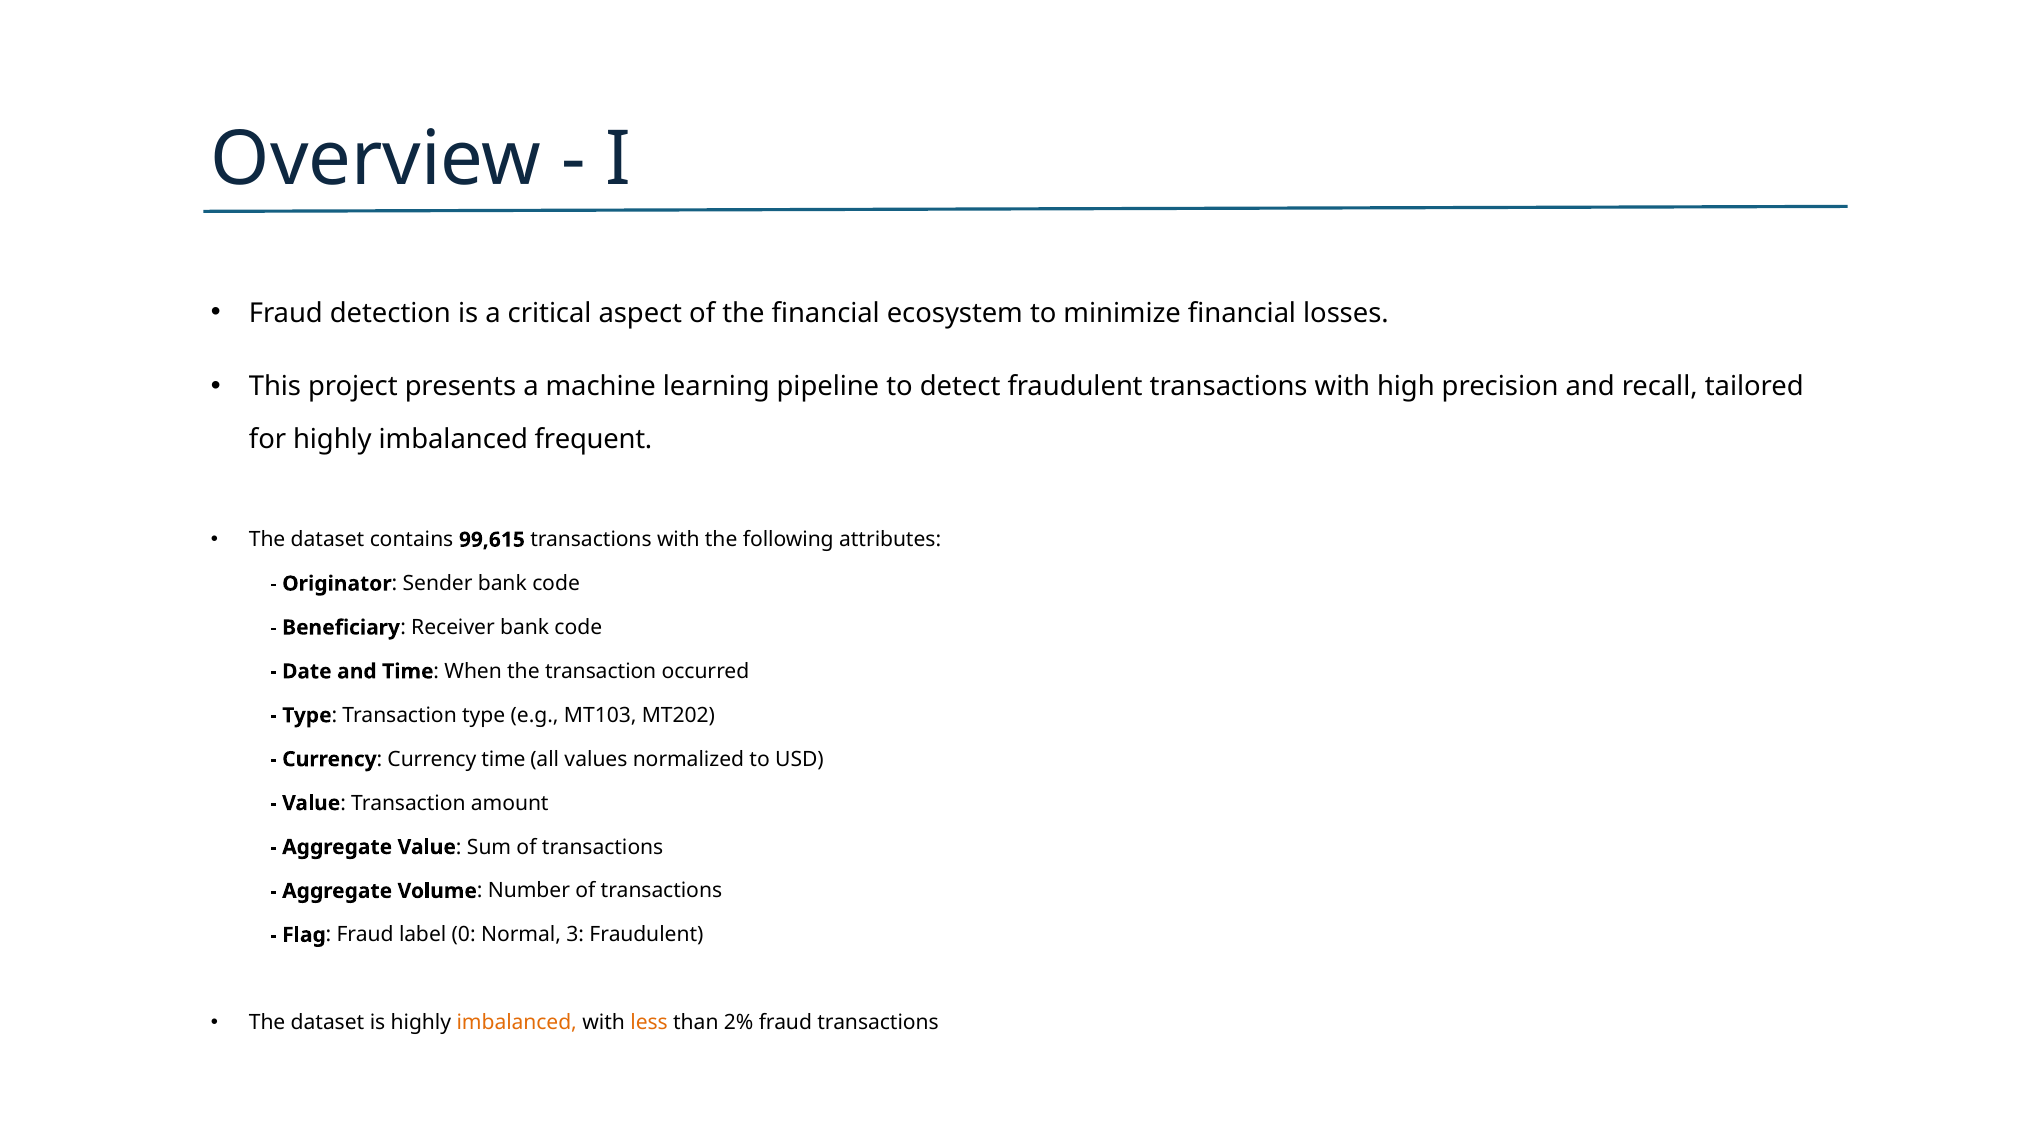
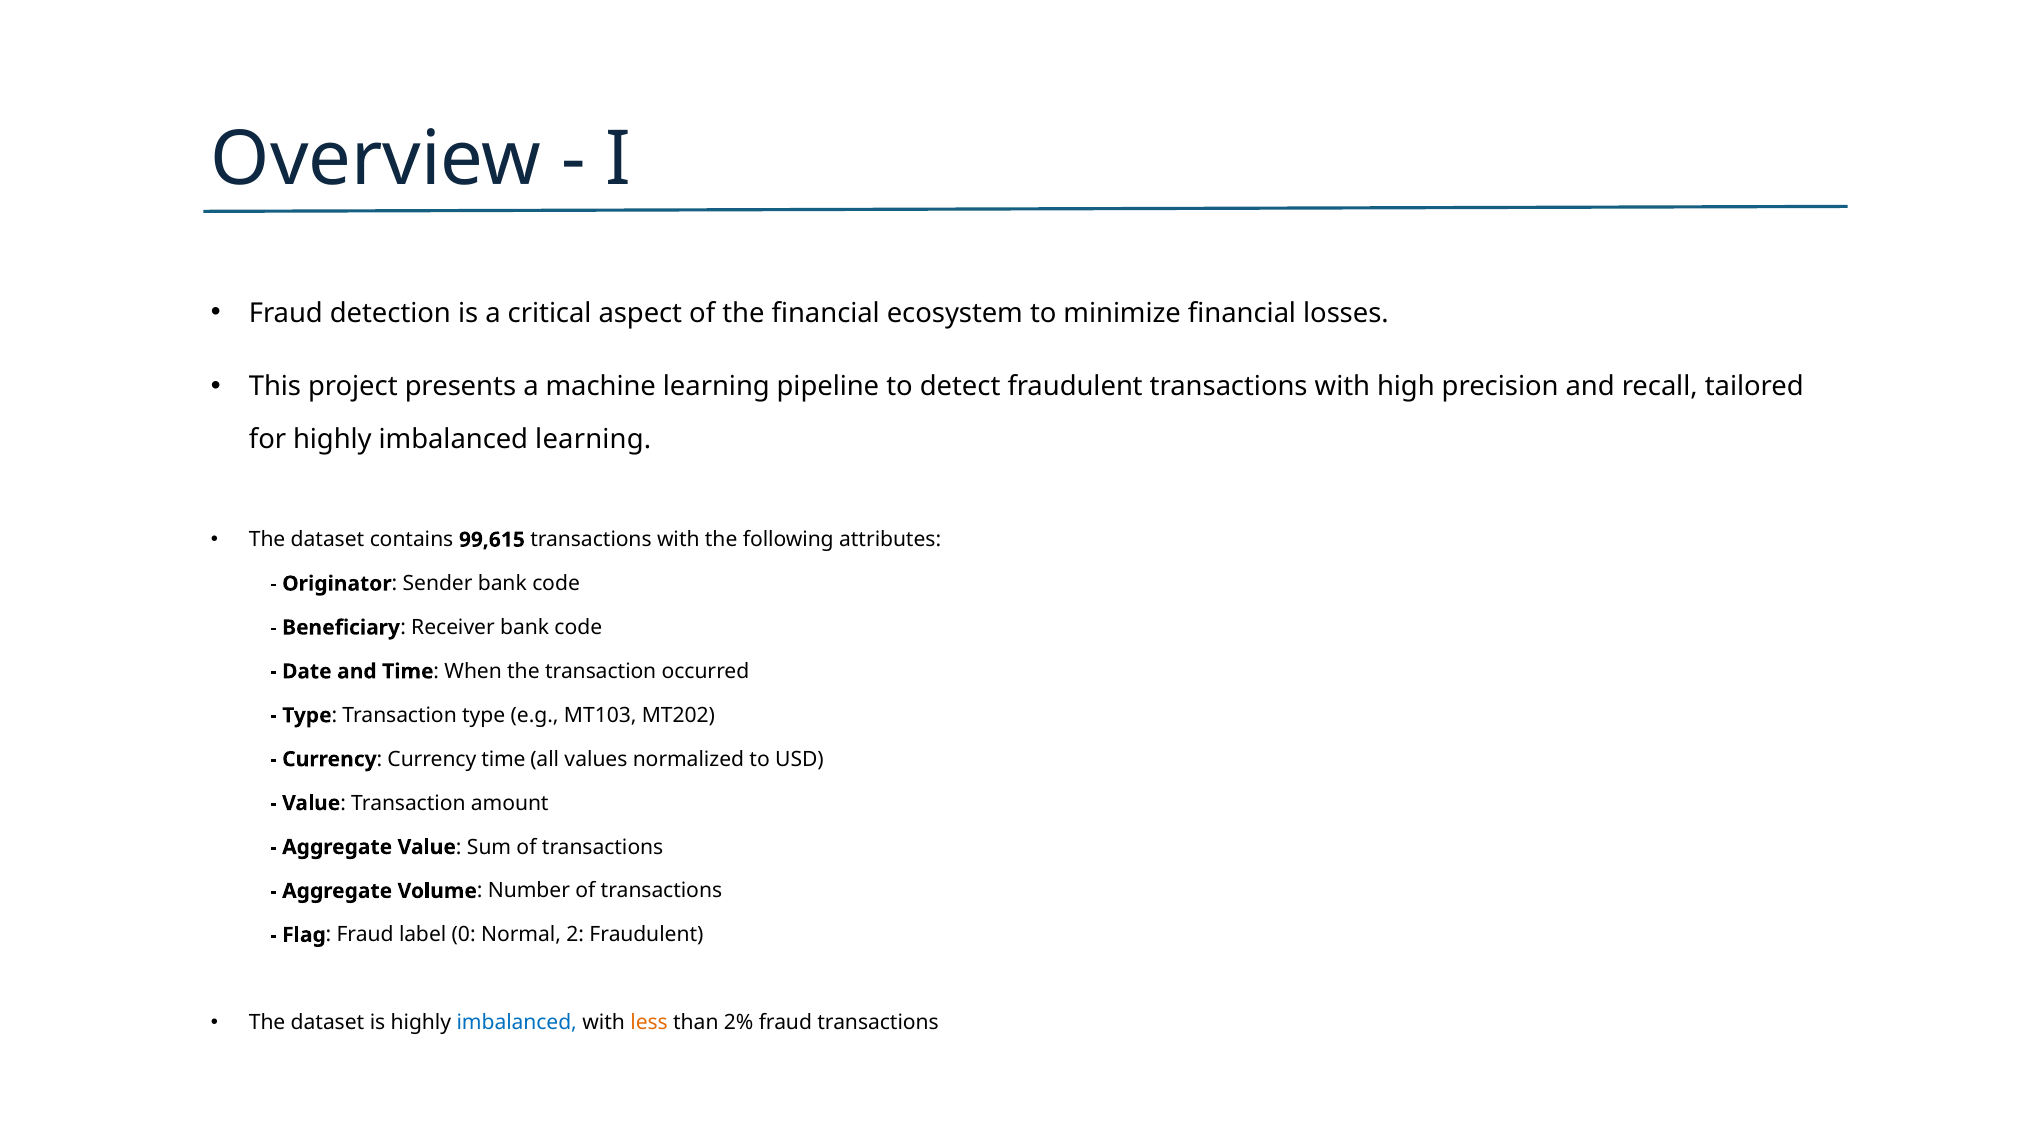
imbalanced frequent: frequent -> learning
3: 3 -> 2
imbalanced at (517, 1023) colour: orange -> blue
